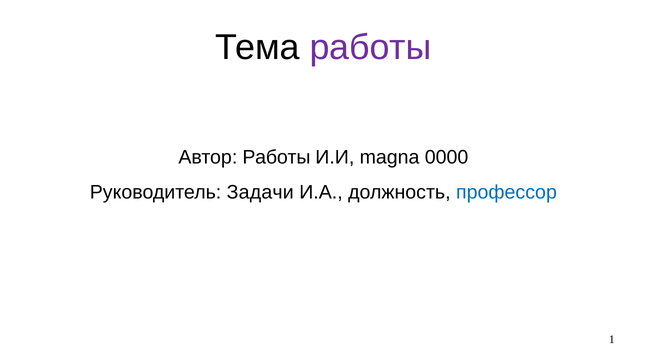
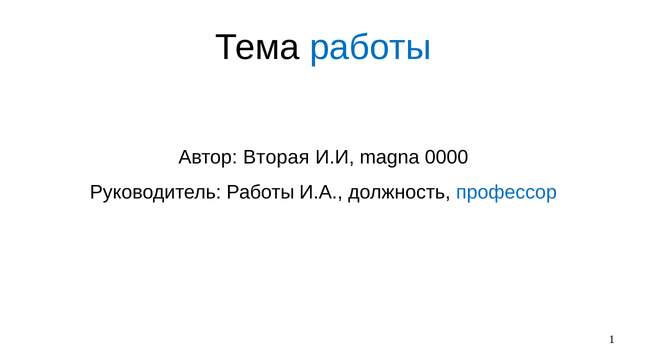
работы at (371, 47) colour: purple -> blue
Автор Работы: Работы -> Вторая
Руководитель Задачи: Задачи -> Работы
